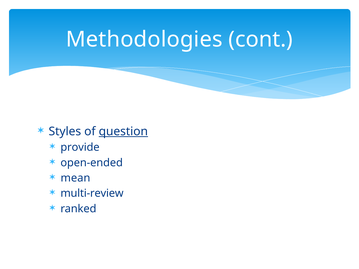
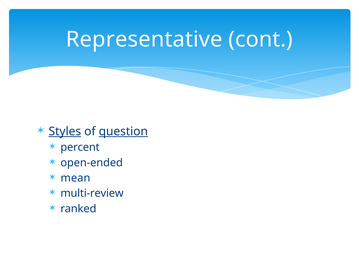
Methodologies: Methodologies -> Representative
Styles underline: none -> present
provide: provide -> percent
